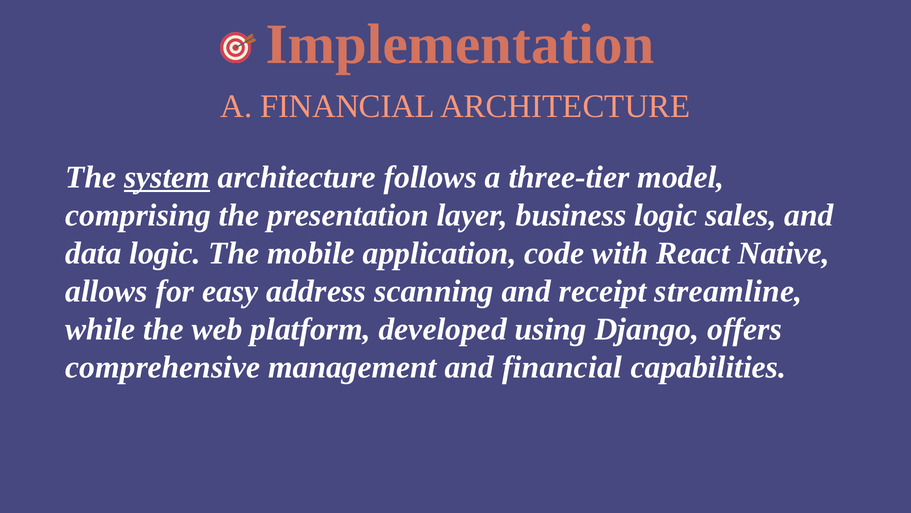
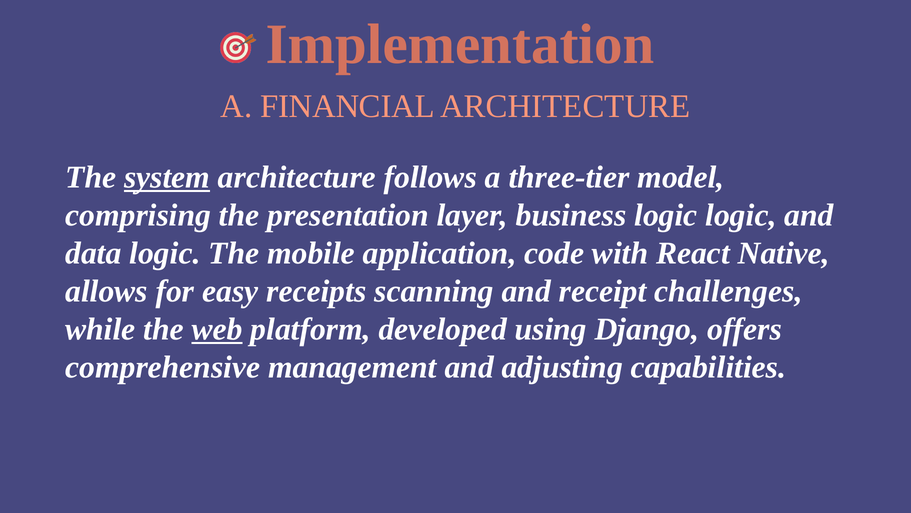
logic sales: sales -> logic
address: address -> receipts
streamline: streamline -> challenges
web underline: none -> present
and financial: financial -> adjusting
